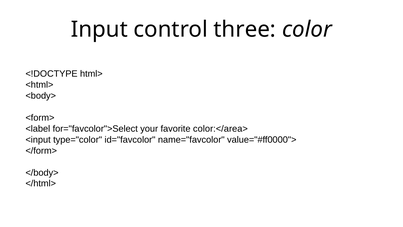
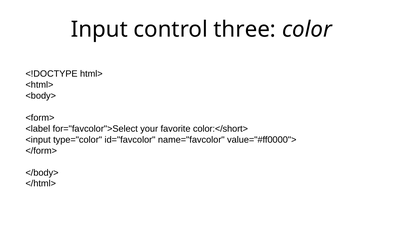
color:</area>: color:</area> -> color:</short>
